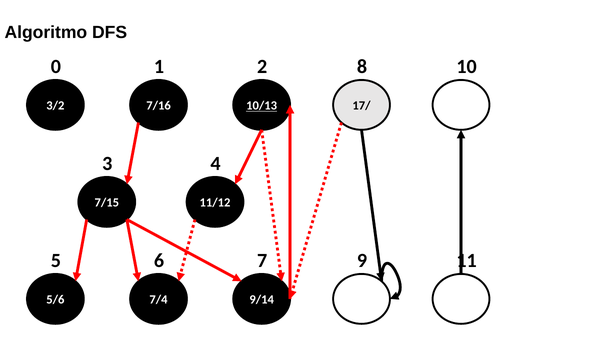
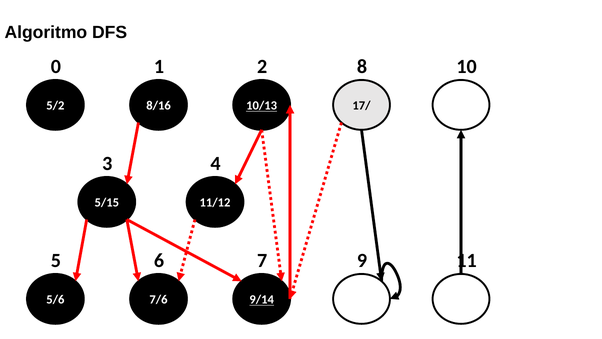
3/2: 3/2 -> 5/2
7/16: 7/16 -> 8/16
7/15: 7/15 -> 5/15
7/4: 7/4 -> 7/6
9/14 underline: none -> present
